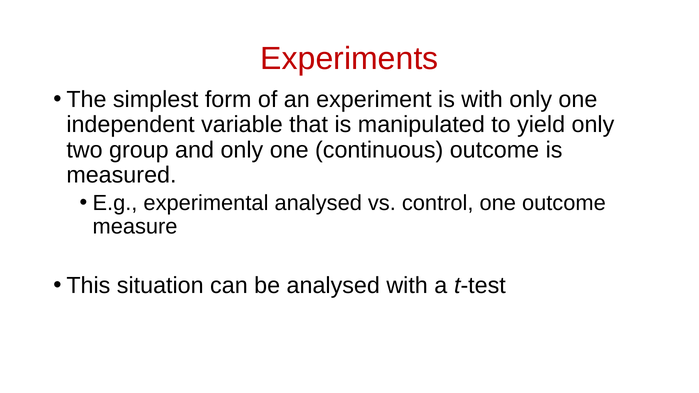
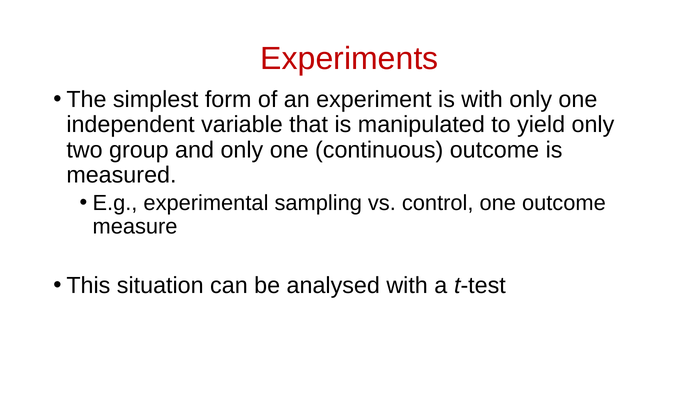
experimental analysed: analysed -> sampling
